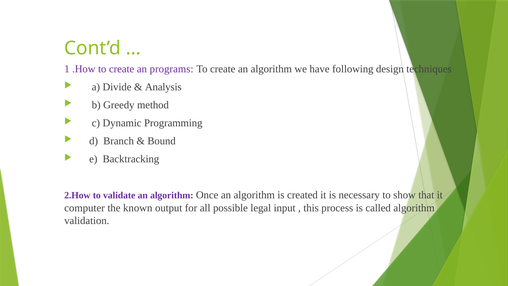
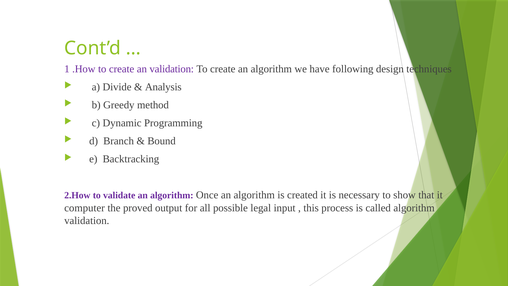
an programs: programs -> validation
known: known -> proved
